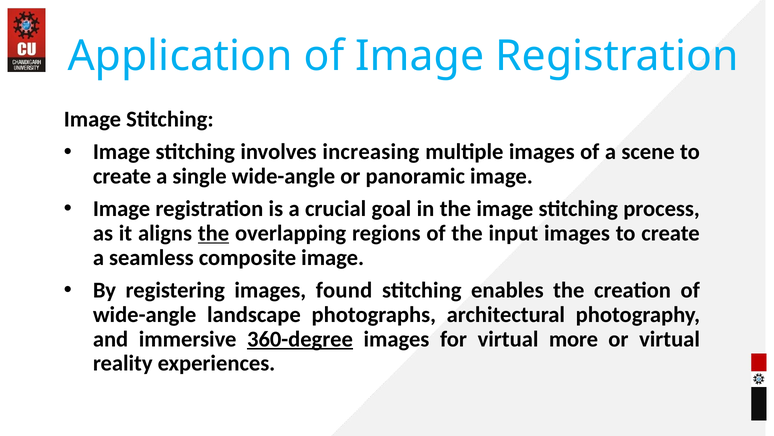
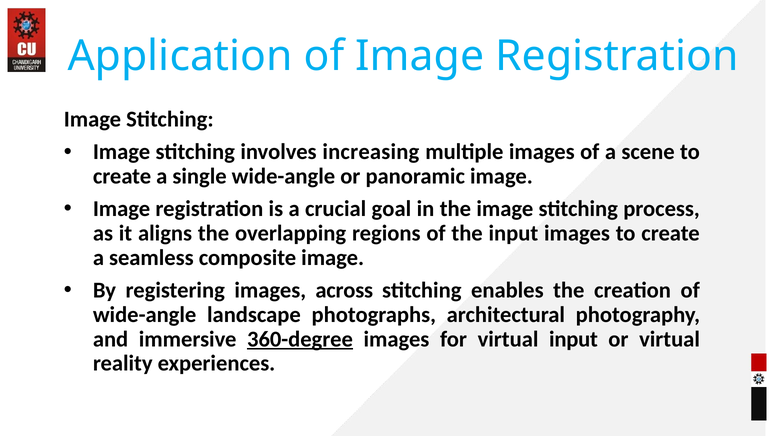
the at (214, 233) underline: present -> none
found: found -> across
virtual more: more -> input
